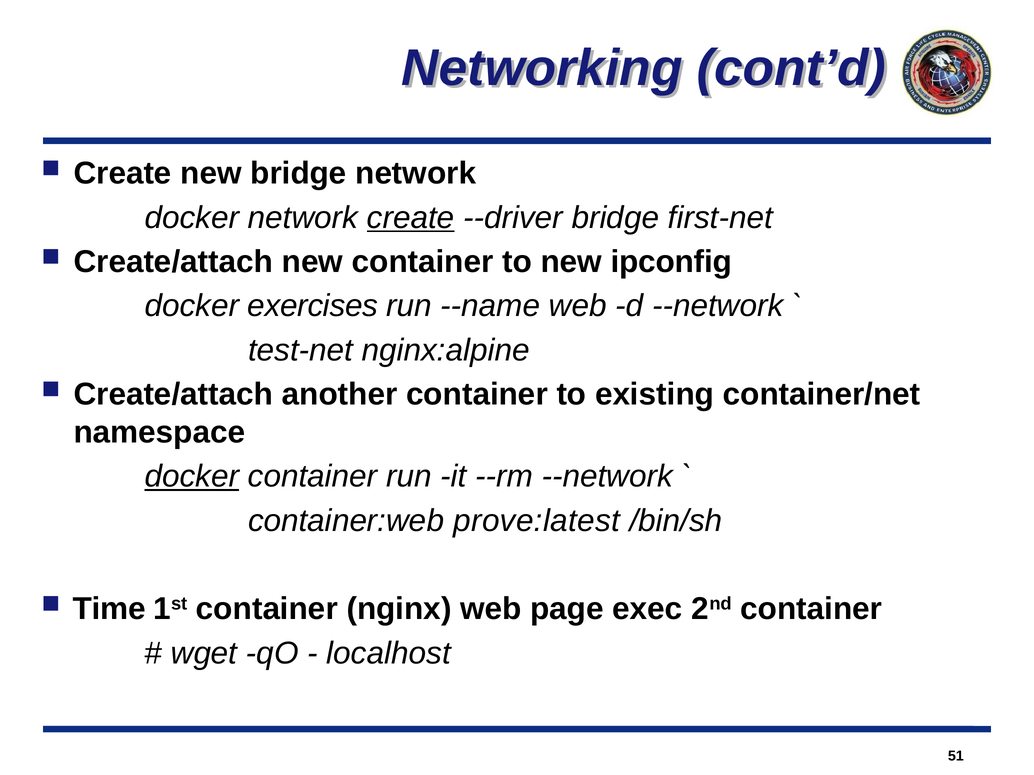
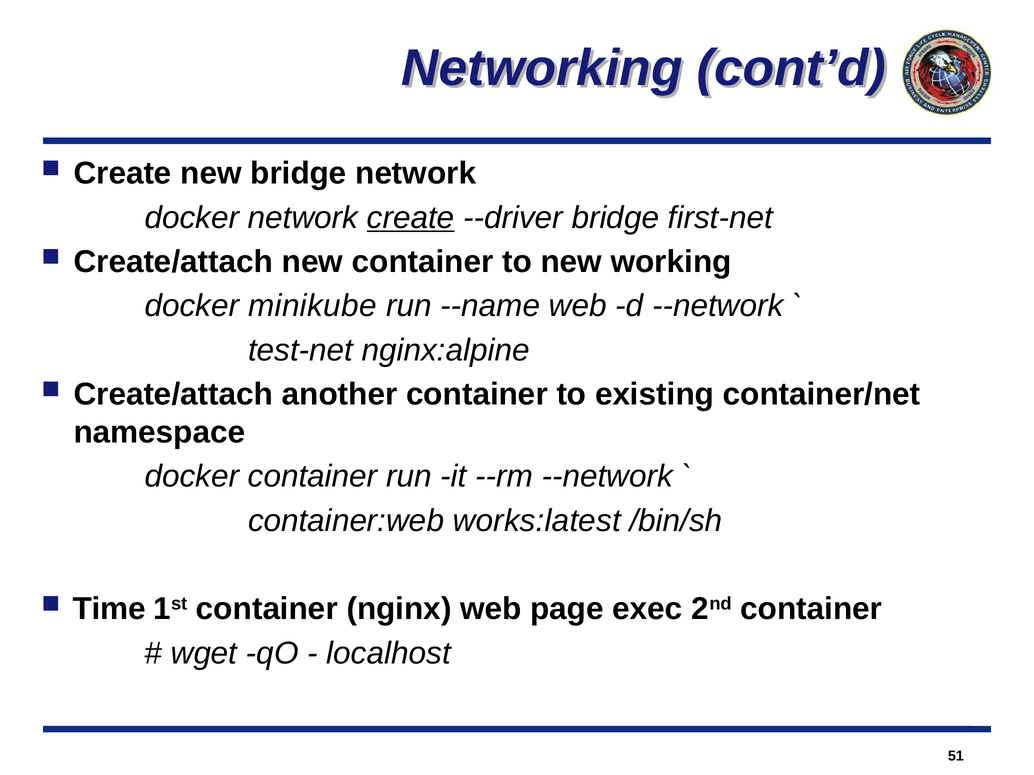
ipconfig: ipconfig -> working
exercises: exercises -> minikube
docker at (192, 477) underline: present -> none
prove:latest: prove:latest -> works:latest
